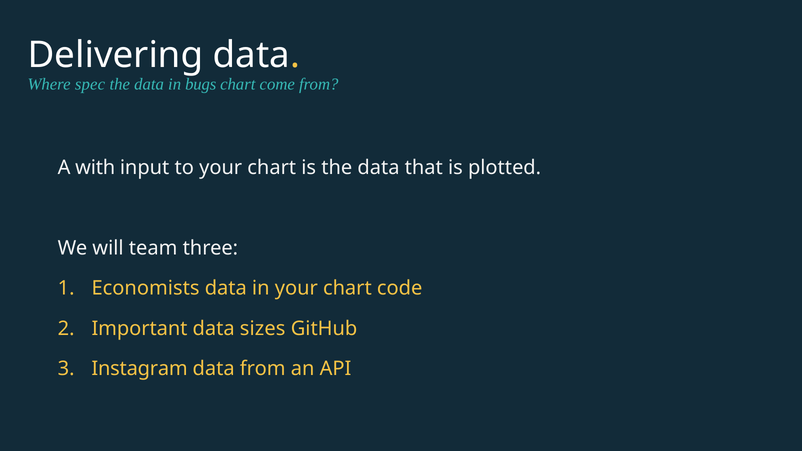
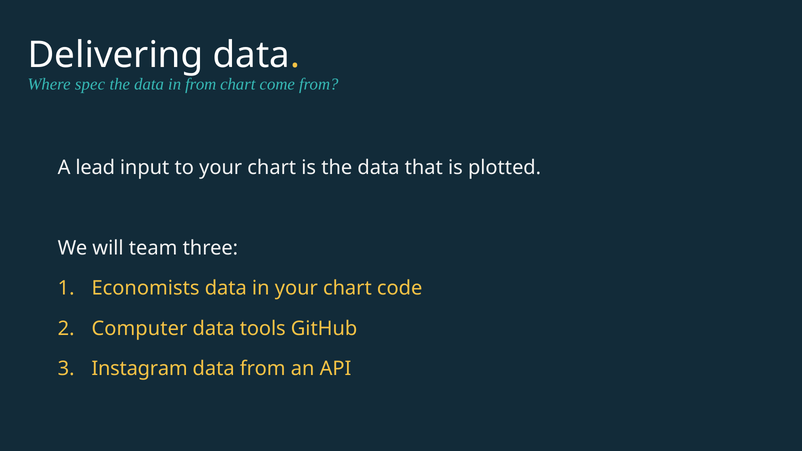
in bugs: bugs -> from
with: with -> lead
Important: Important -> Computer
sizes: sizes -> tools
